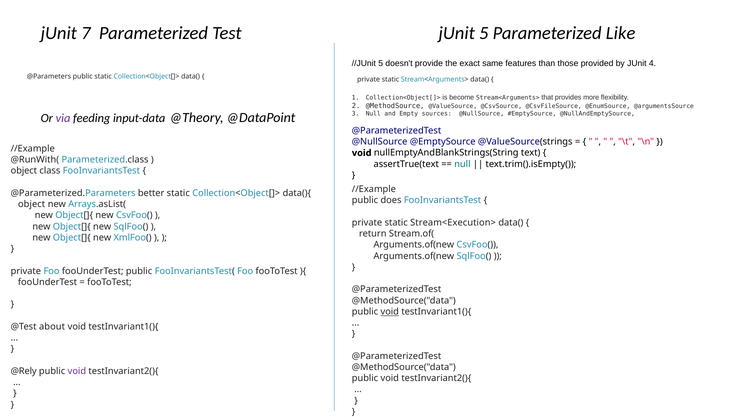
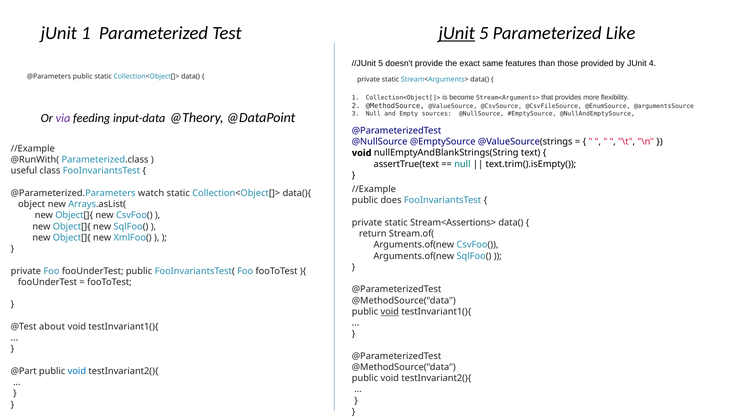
jUnit 7: 7 -> 1
jUnit at (457, 33) underline: none -> present
object at (24, 171): object -> useful
better: better -> watch
Stream<Execution>: Stream<Execution> -> Stream<Assertions>
@Rely: @Rely -> @Part
void at (77, 371) colour: purple -> blue
